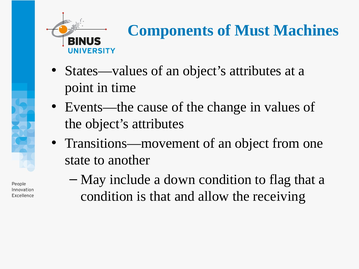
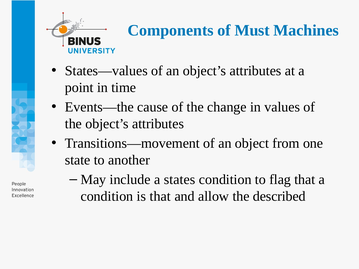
down: down -> states
receiving: receiving -> described
